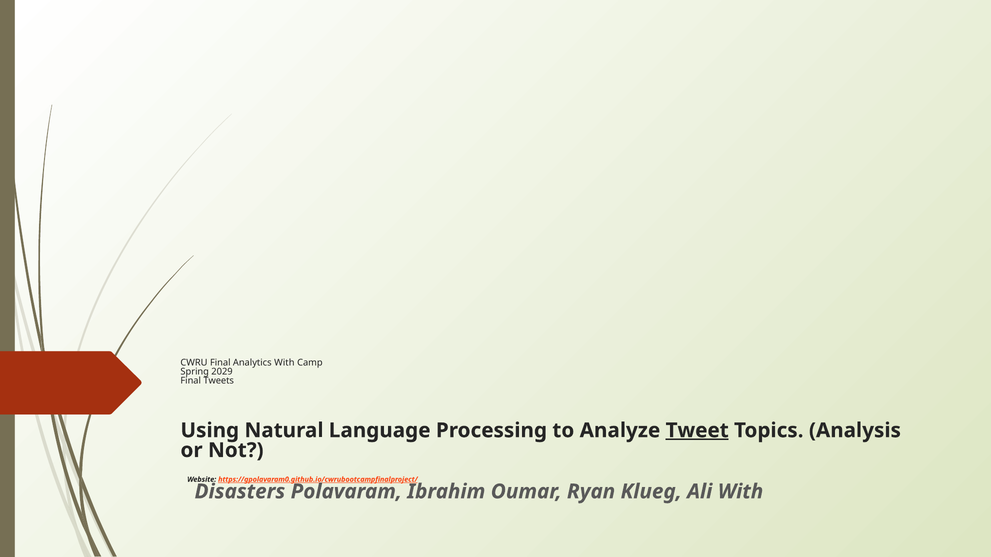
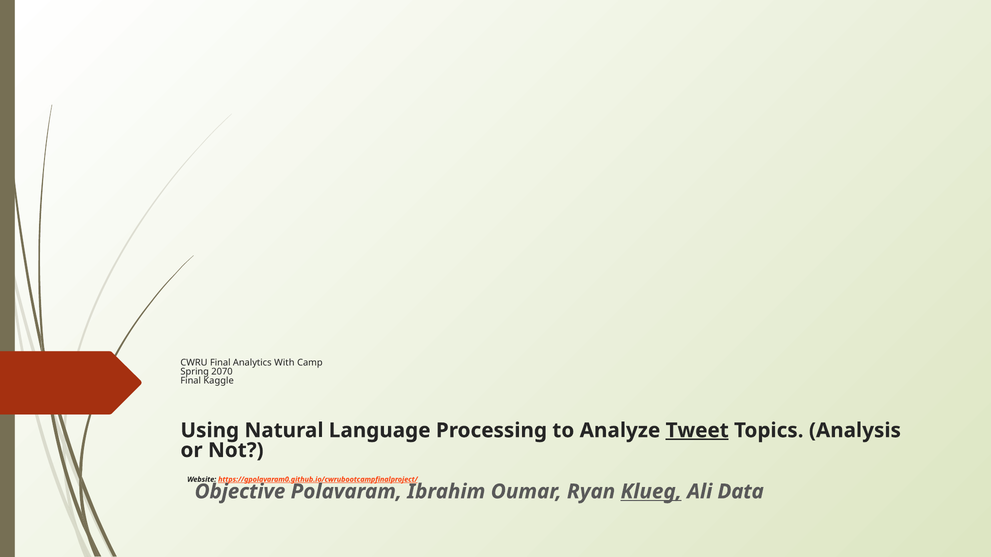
2029: 2029 -> 2070
Tweets: Tweets -> Kaggle
Disasters: Disasters -> Objective
Klueg underline: none -> present
Ali With: With -> Data
